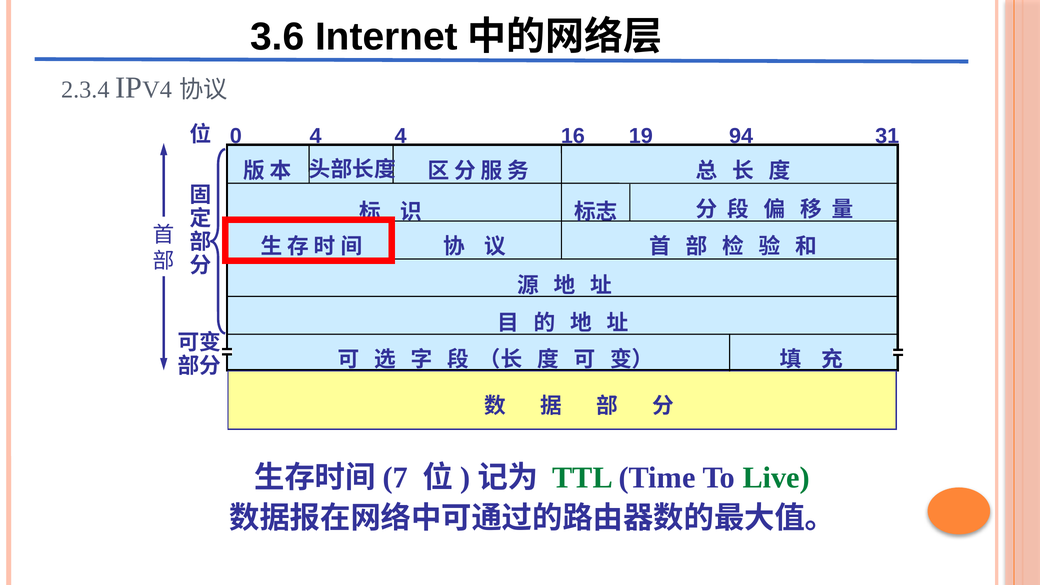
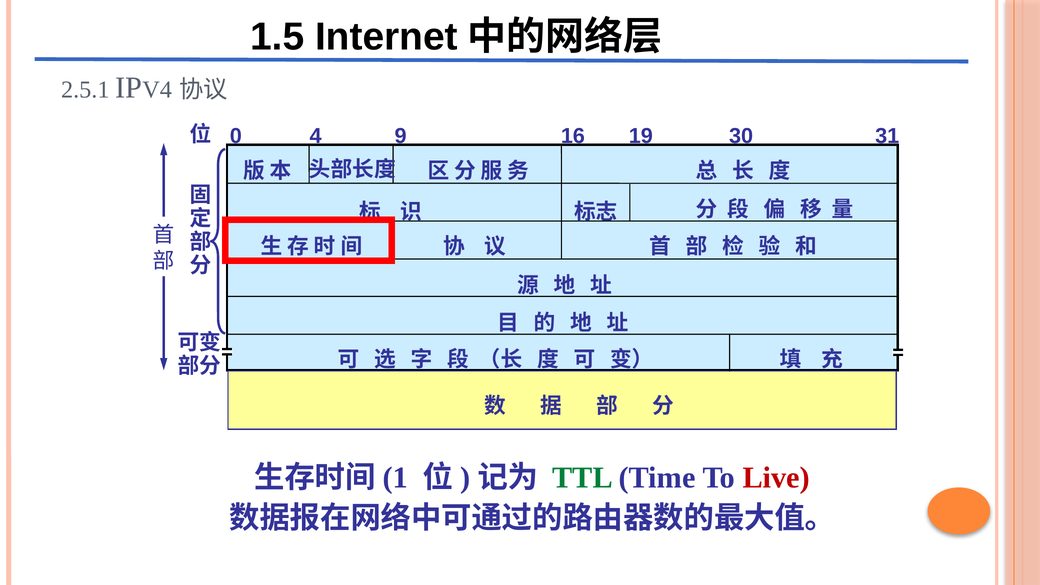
3.6: 3.6 -> 1.5
2.3.4: 2.3.4 -> 2.5.1
4 4: 4 -> 9
94: 94 -> 30
7: 7 -> 1
Live colour: green -> red
